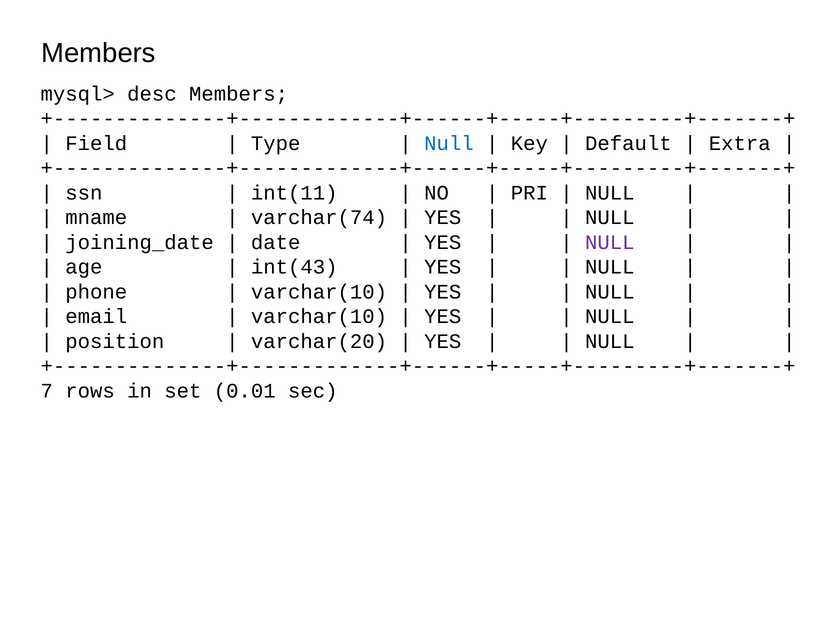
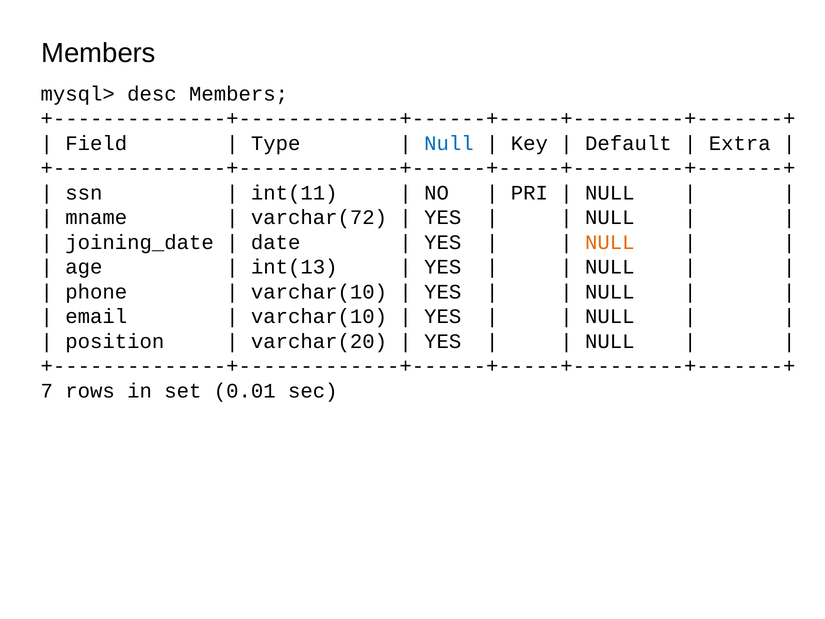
varchar(74: varchar(74 -> varchar(72
NULL at (610, 242) colour: purple -> orange
int(43: int(43 -> int(13
